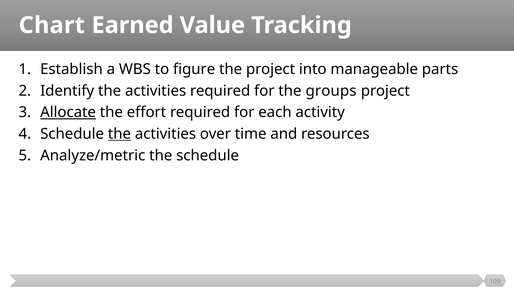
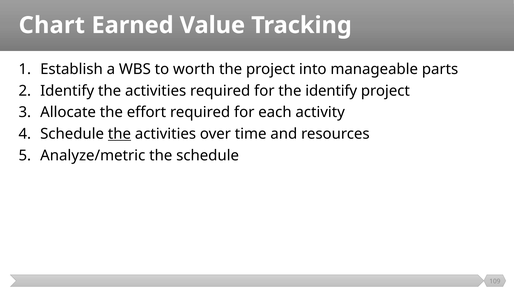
figure: figure -> worth
the groups: groups -> identify
Allocate underline: present -> none
